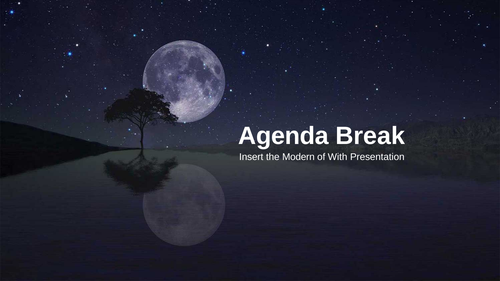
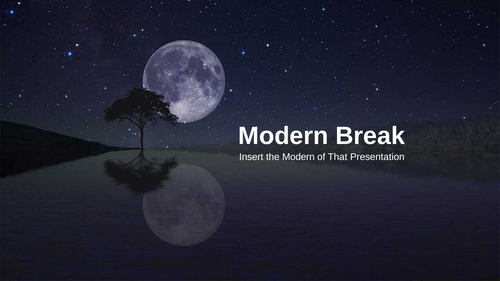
Agenda at (284, 136): Agenda -> Modern
With: With -> That
